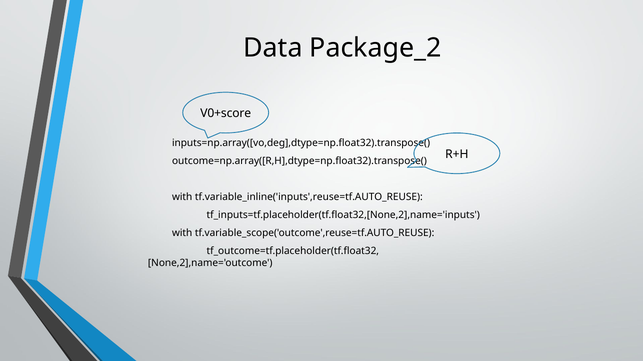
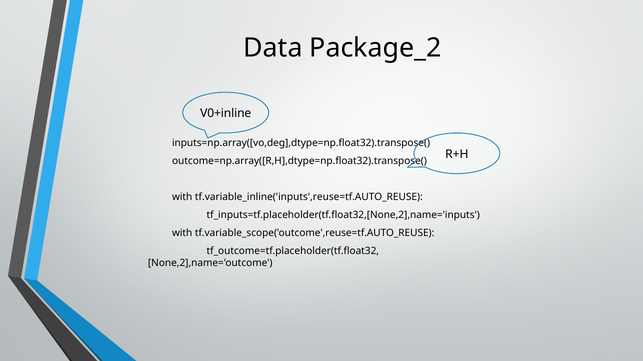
V0+score: V0+score -> V0+inline
